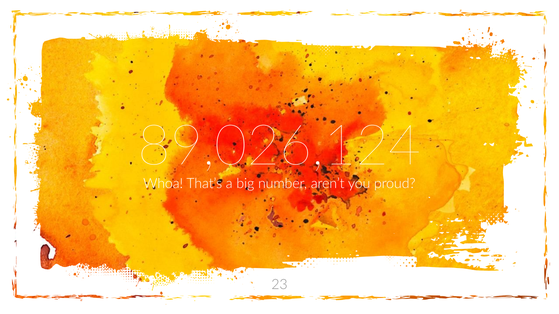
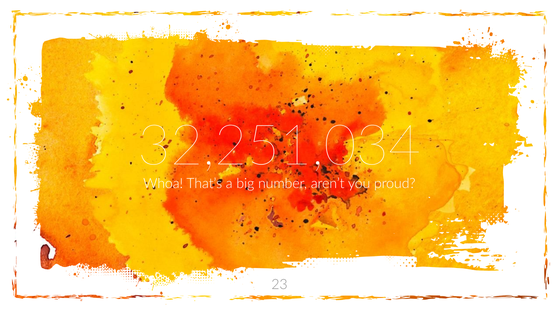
89,026,124: 89,026,124 -> 32,251,034
